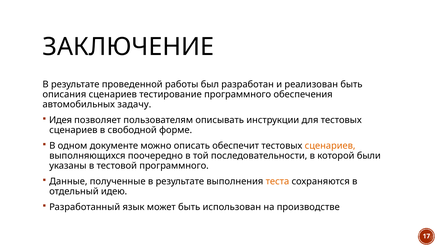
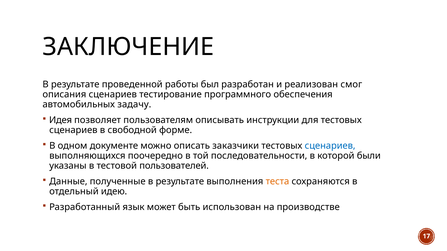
реализован быть: быть -> смог
обеспечит: обеспечит -> заказчики
сценариев at (330, 146) colour: orange -> blue
тестовой программного: программного -> пользователей
